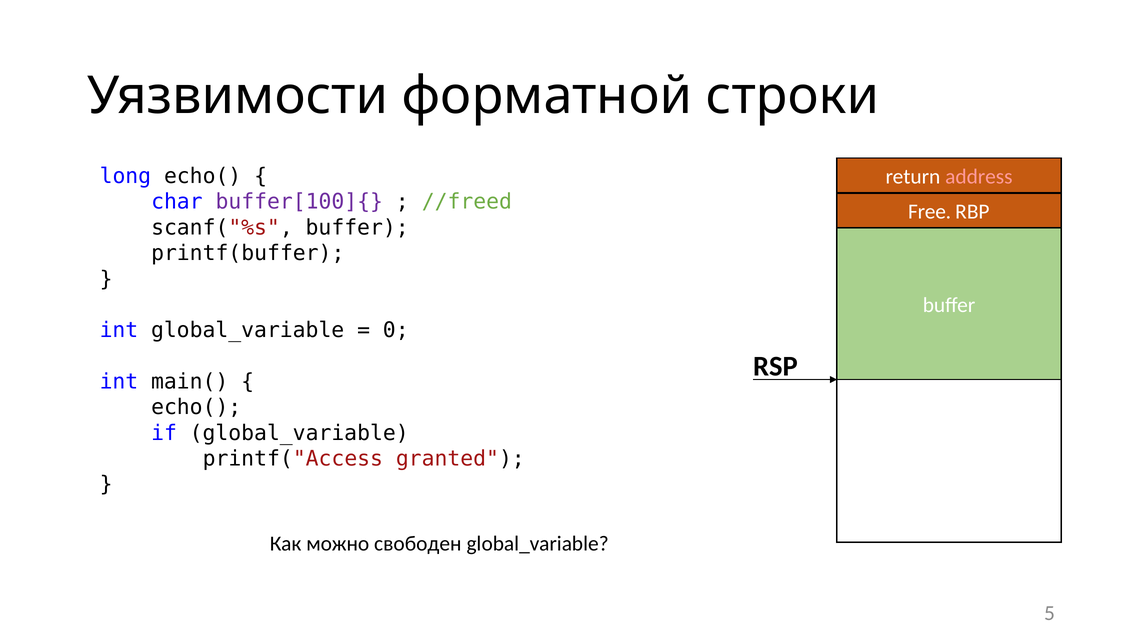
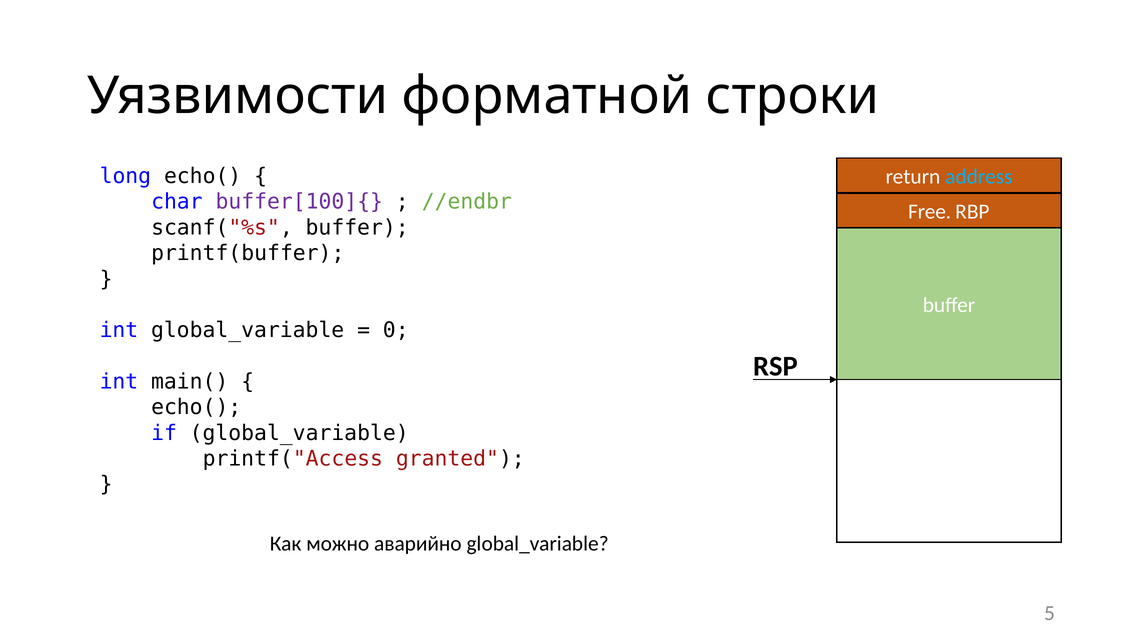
address colour: pink -> light blue
//freed: //freed -> //endbr
свободен: свободен -> аварийно
